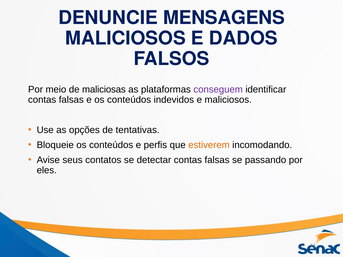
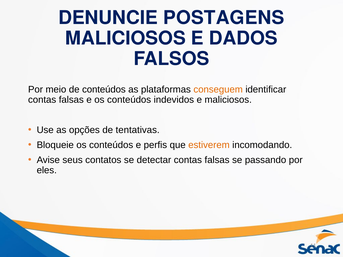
MENSAGENS: MENSAGENS -> POSTAGENS
de maliciosas: maliciosas -> conteúdos
conseguem colour: purple -> orange
